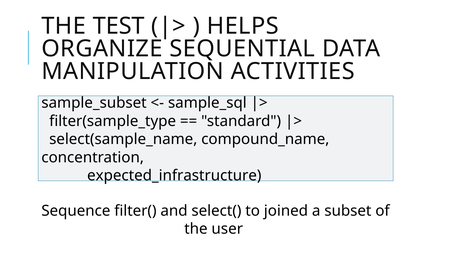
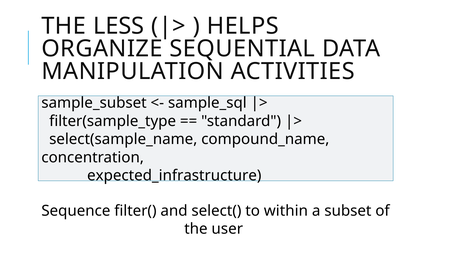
TEST: TEST -> LESS
joined: joined -> within
